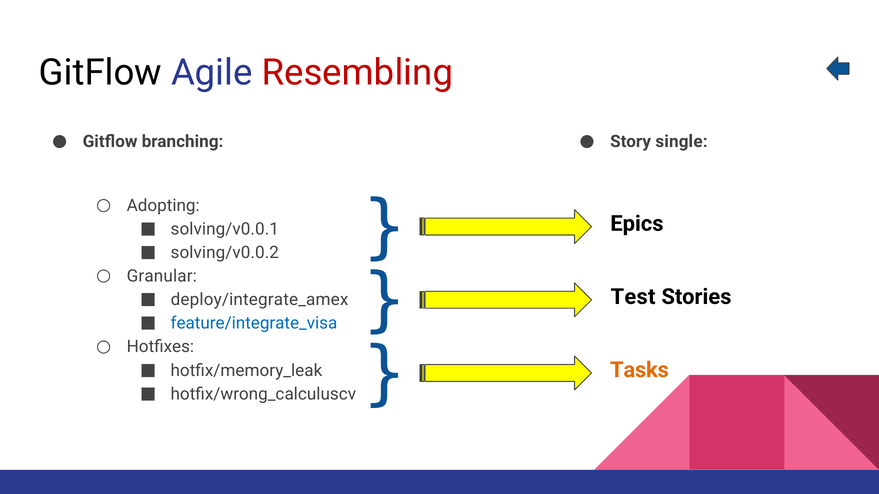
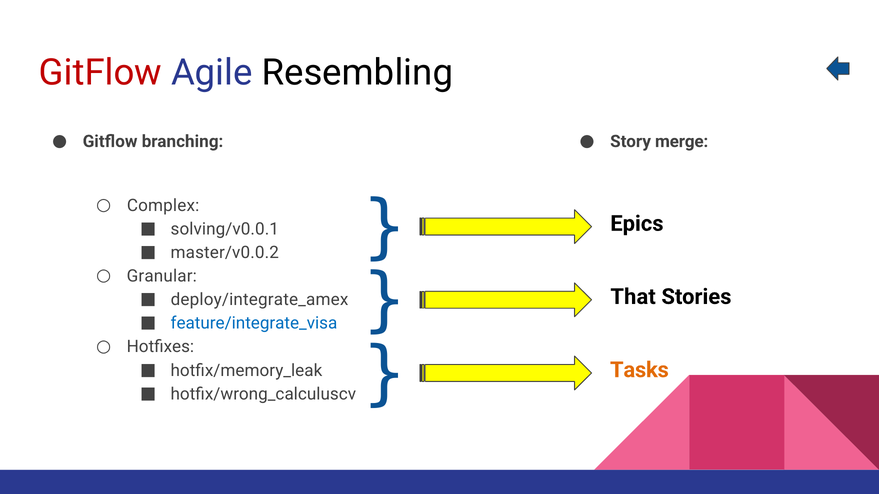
GitFlow at (100, 73) colour: black -> red
Resembling colour: red -> black
single: single -> merge
Adopting: Adopting -> Complex
solving/v0.0.2: solving/v0.0.2 -> master/v0.0.2
Test: Test -> That
